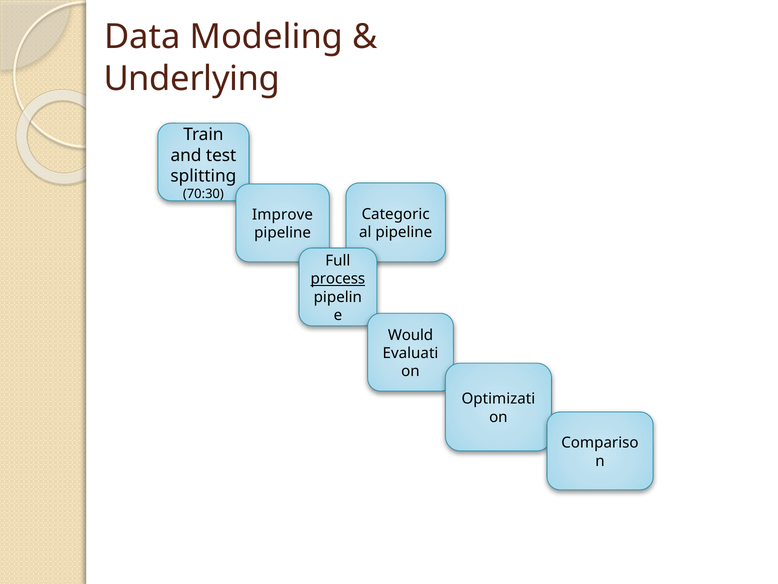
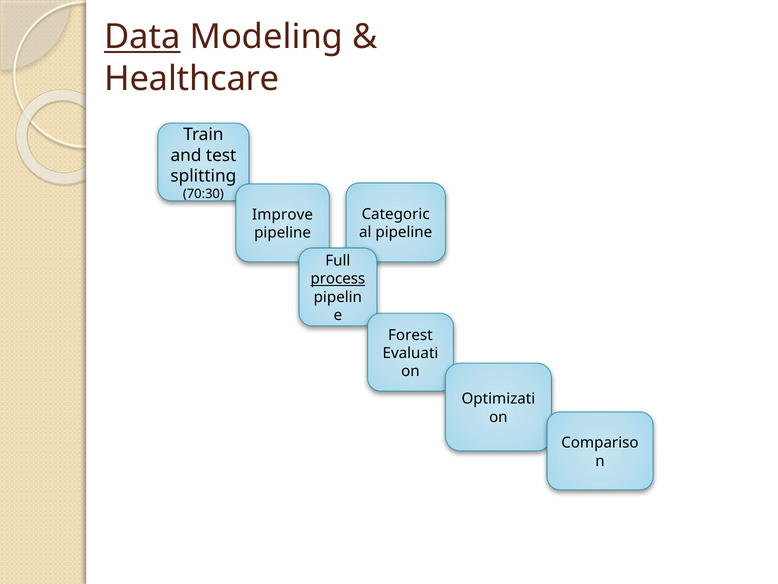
Data underline: none -> present
Underlying: Underlying -> Healthcare
Would: Would -> Forest
